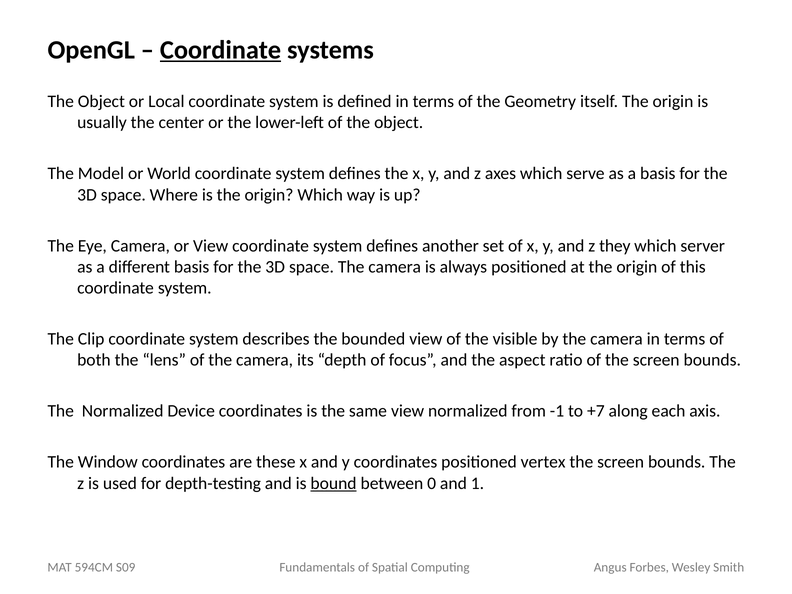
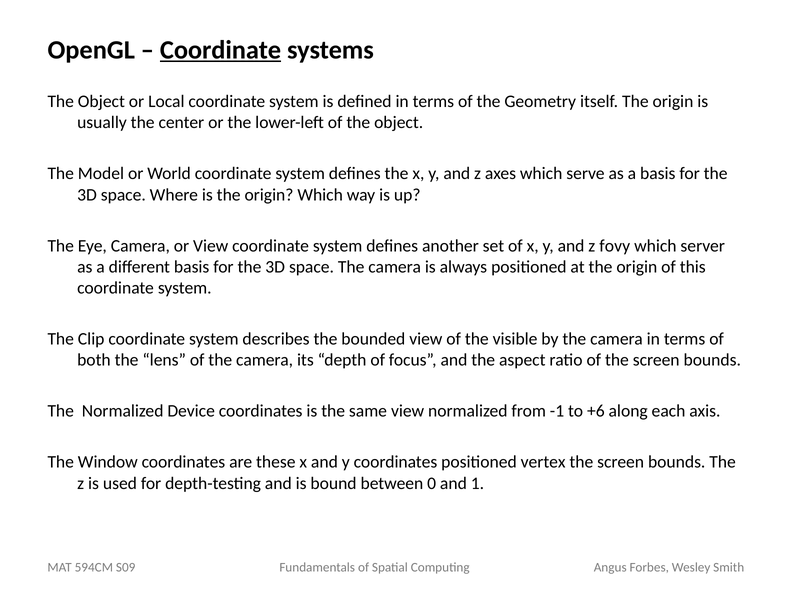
they: they -> fovy
+7: +7 -> +6
bound underline: present -> none
